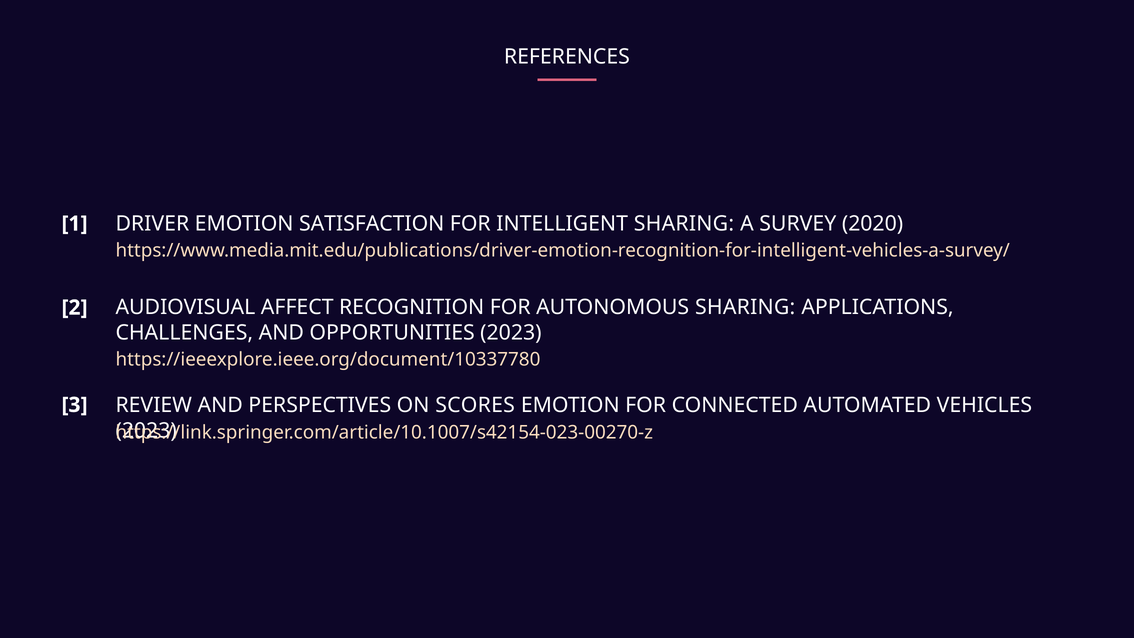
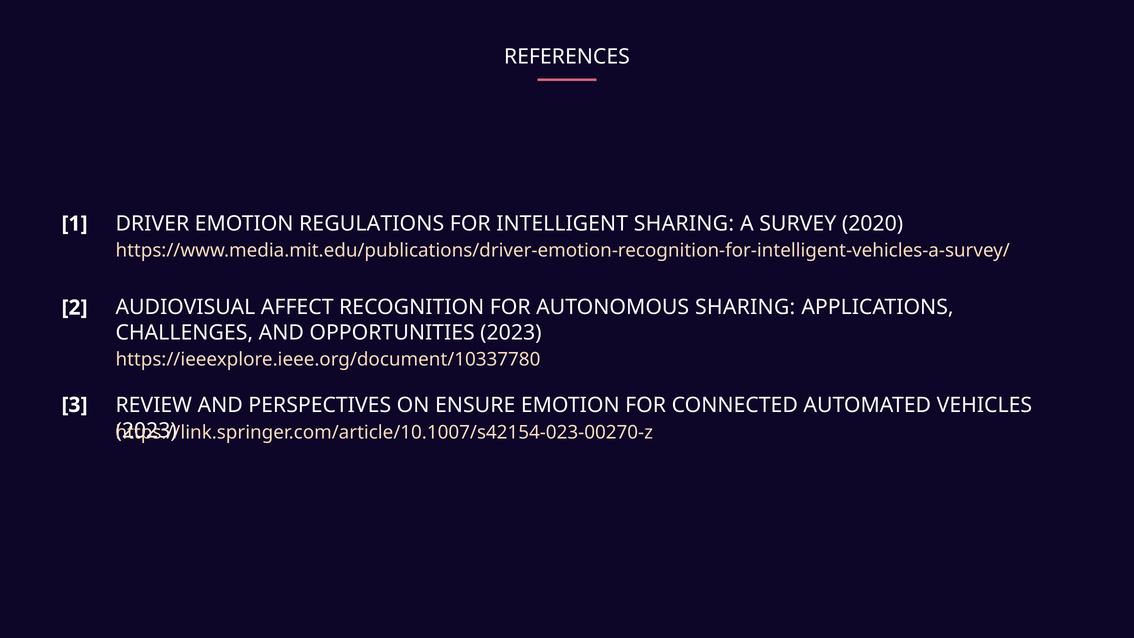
SATISFACTION: SATISFACTION -> REGULATIONS
SCORES: SCORES -> ENSURE
